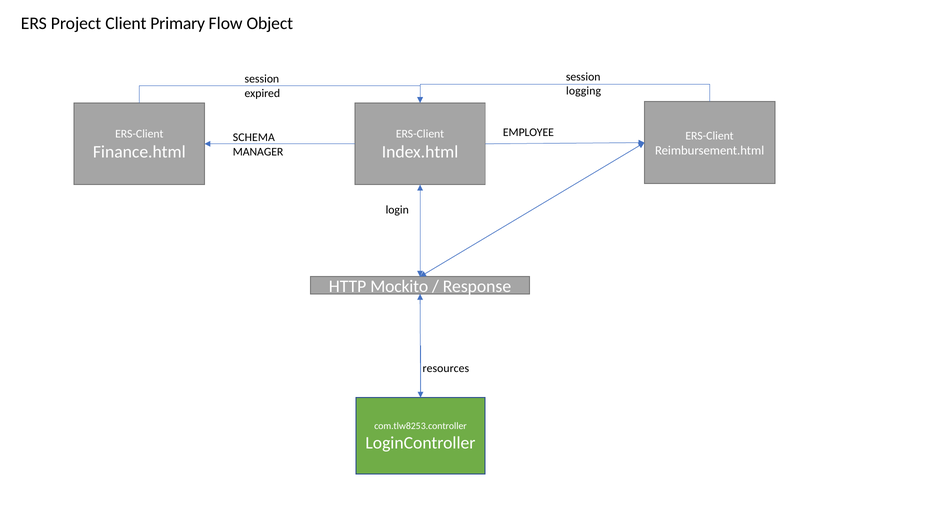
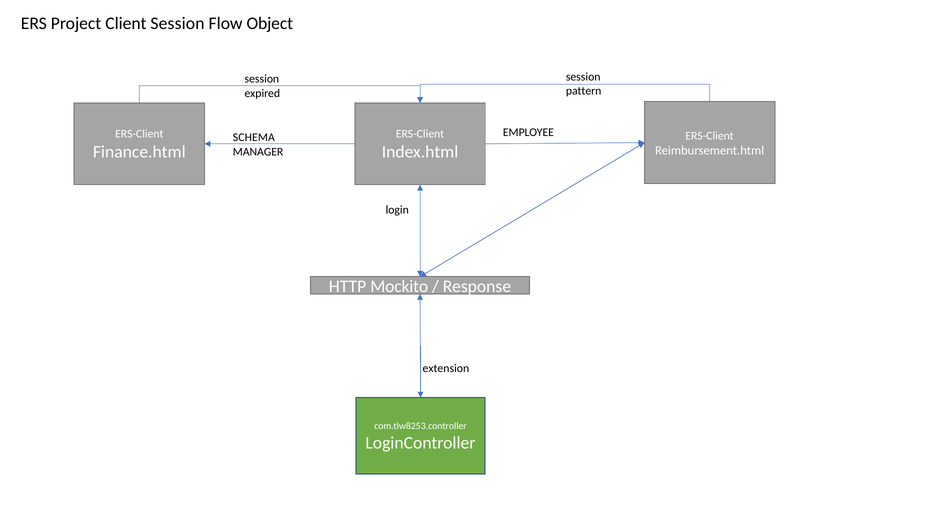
Client Primary: Primary -> Session
logging: logging -> pattern
resources: resources -> extension
